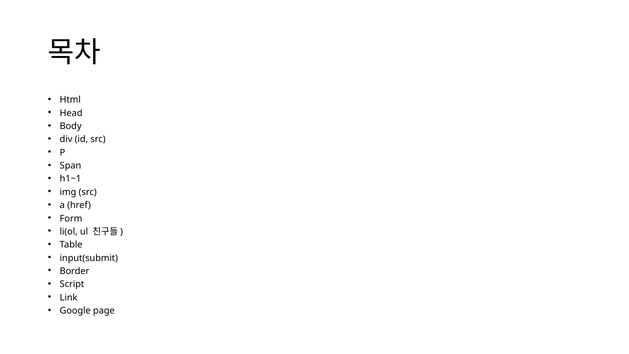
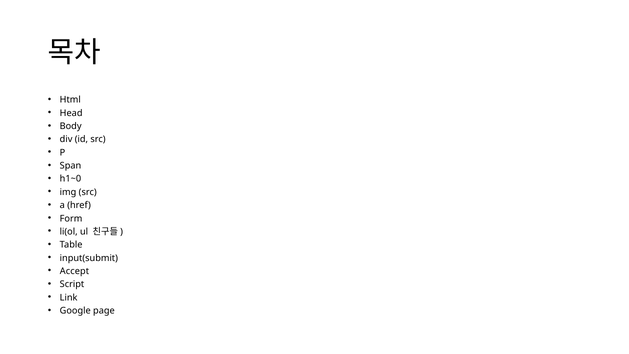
h1~1: h1~1 -> h1~0
Border: Border -> Accept
